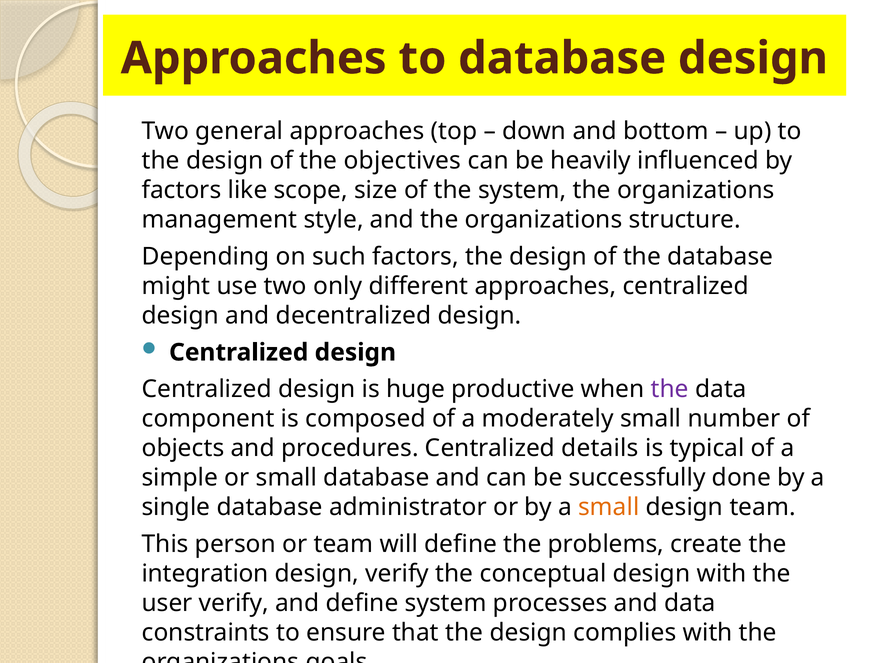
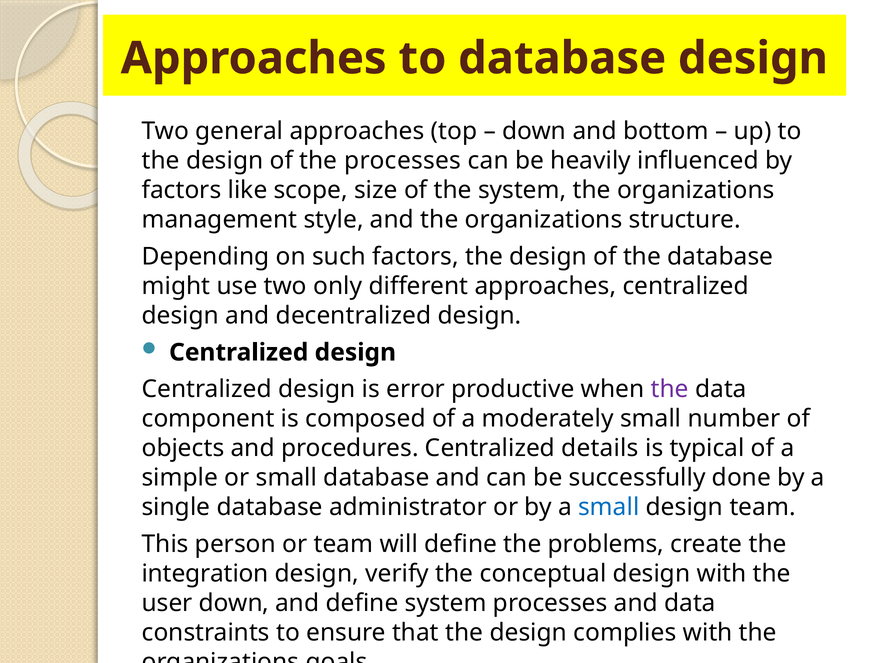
the objectives: objectives -> processes
huge: huge -> error
small at (609, 507) colour: orange -> blue
user verify: verify -> down
